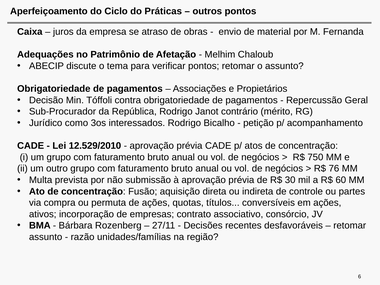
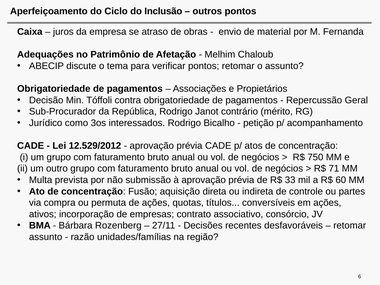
Práticas: Práticas -> Inclusão
12.529/2010: 12.529/2010 -> 12.529/2012
76: 76 -> 71
30: 30 -> 33
